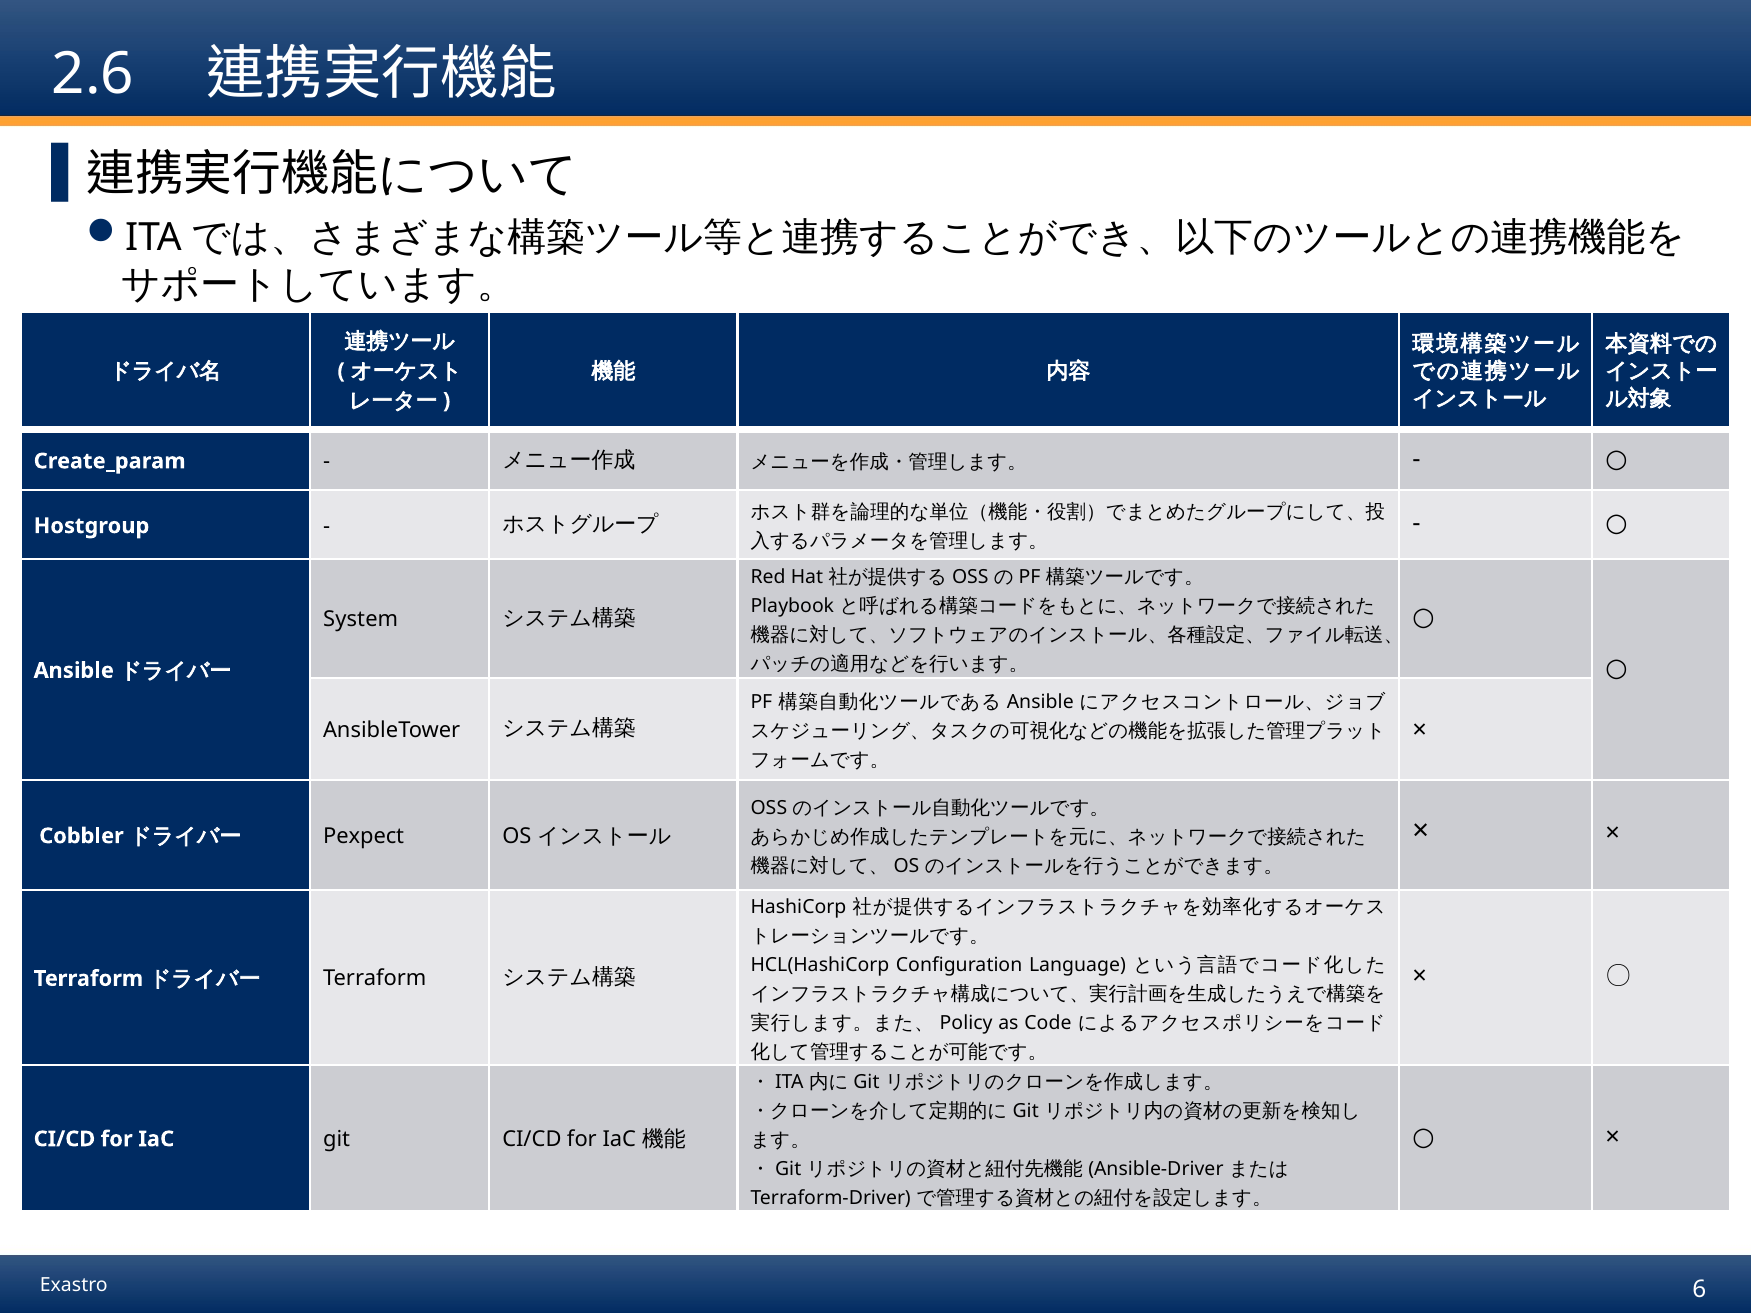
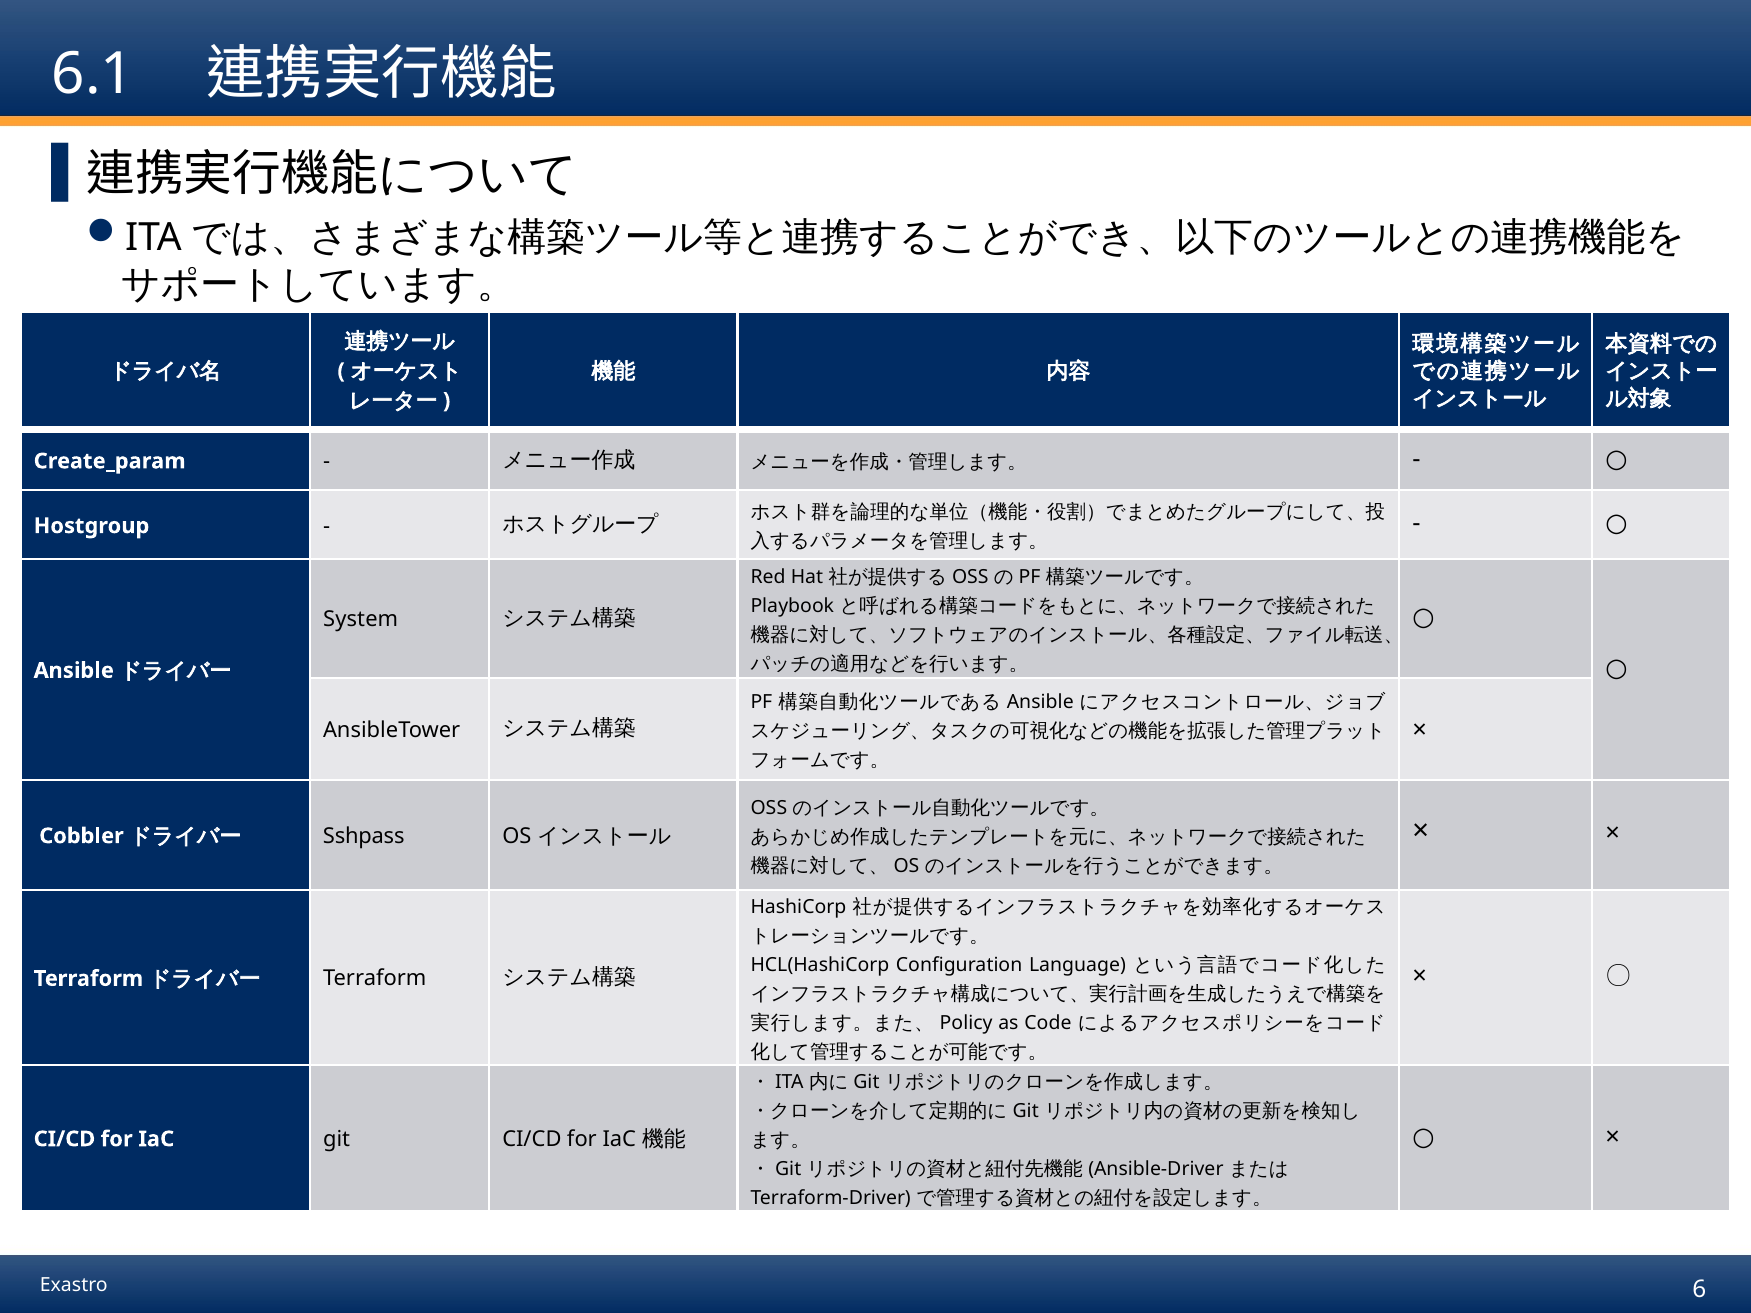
2.6: 2.6 -> 6.1
Pexpect: Pexpect -> Sshpass
